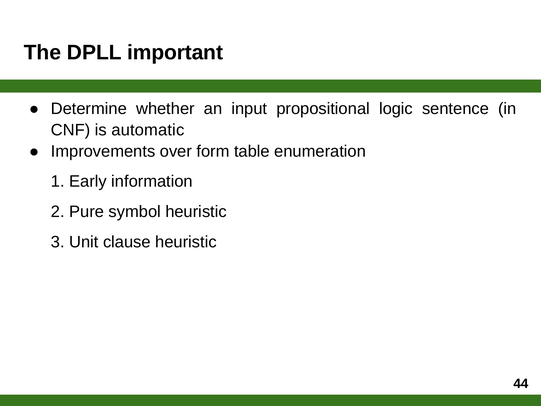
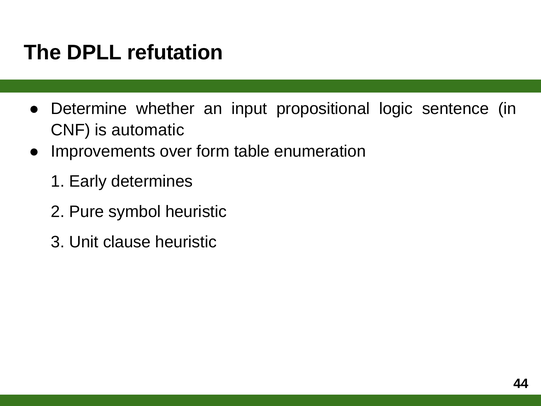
important: important -> refutation
information: information -> determines
